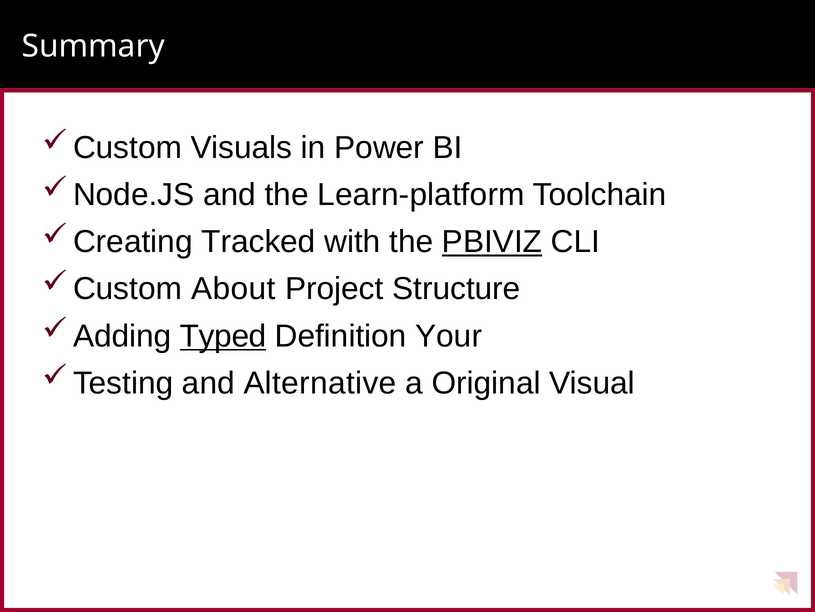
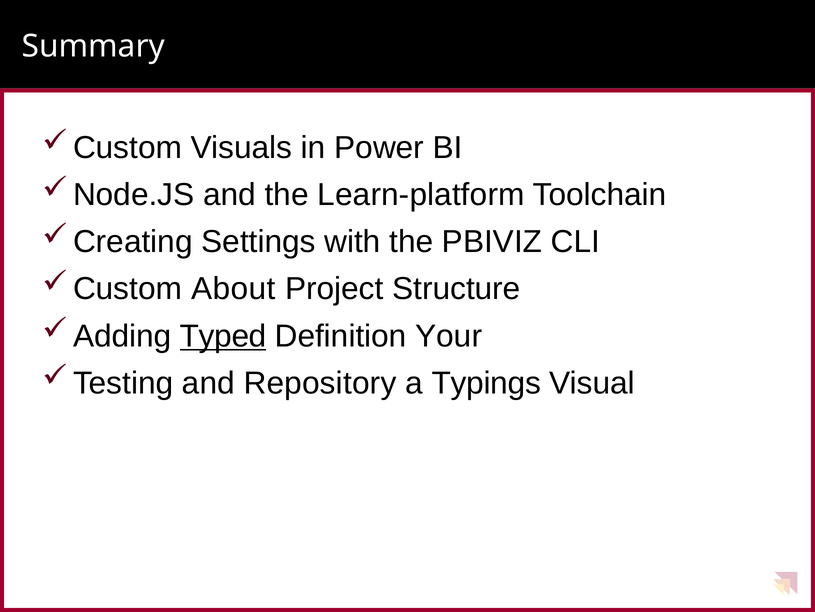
Tracked: Tracked -> Settings
PBIVIZ underline: present -> none
Alternative: Alternative -> Repository
Original: Original -> Typings
